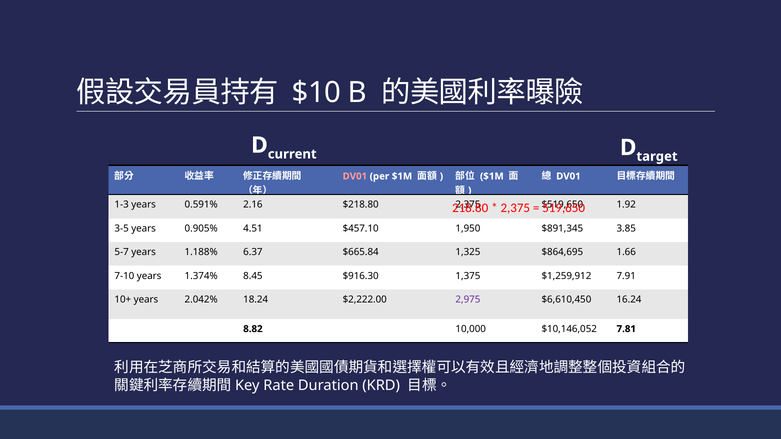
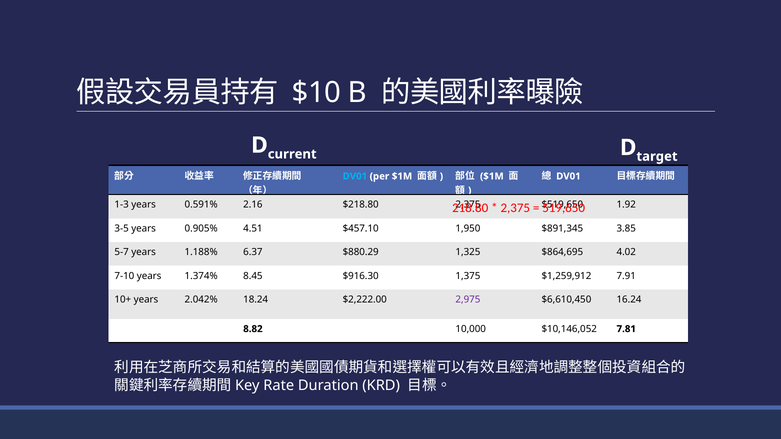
DV01 at (355, 176) colour: pink -> light blue
$665.84: $665.84 -> $880.29
1.66: 1.66 -> 4.02
